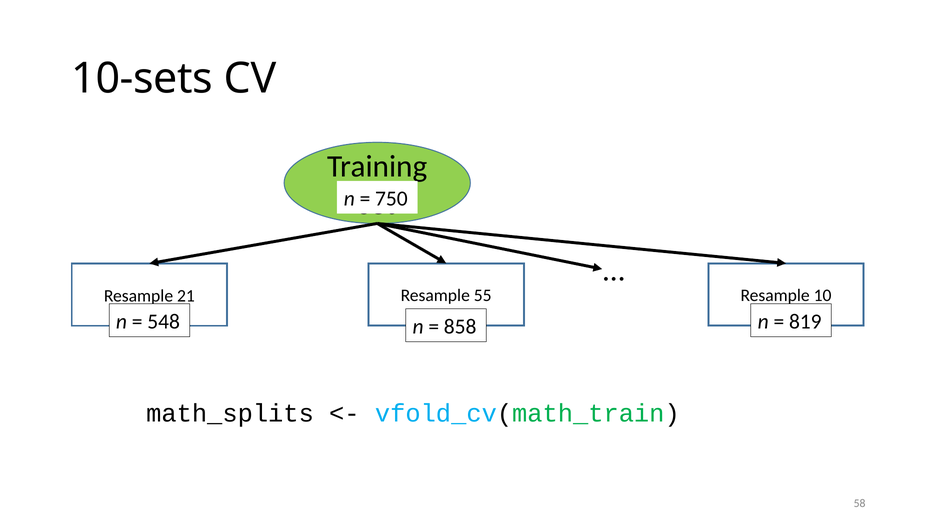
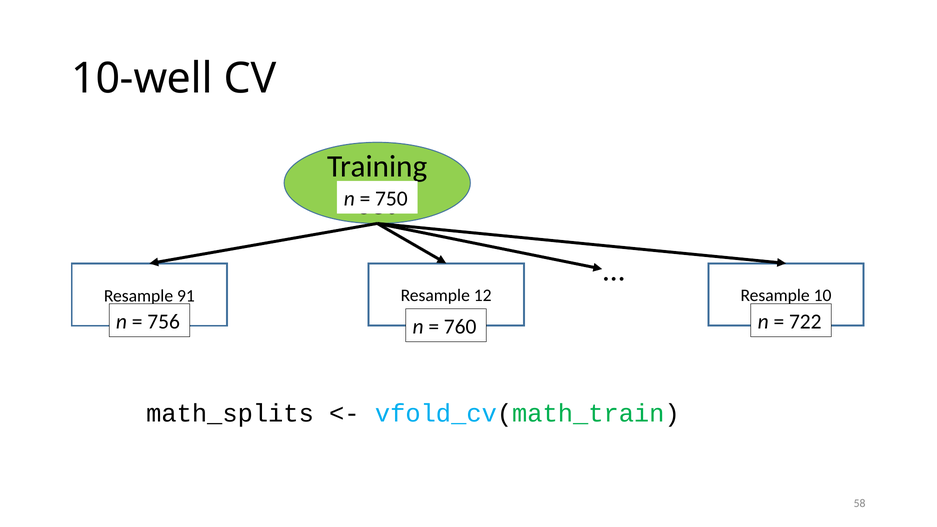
10-sets: 10-sets -> 10-well
21: 21 -> 91
55: 55 -> 12
548: 548 -> 756
858: 858 -> 760
819: 819 -> 722
